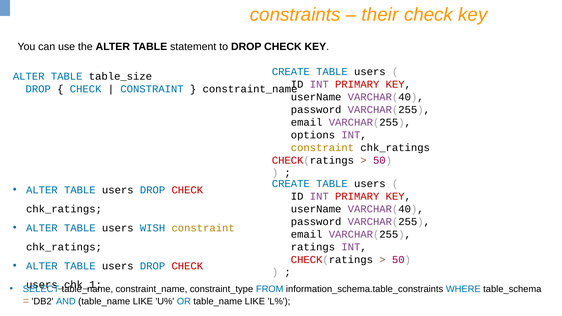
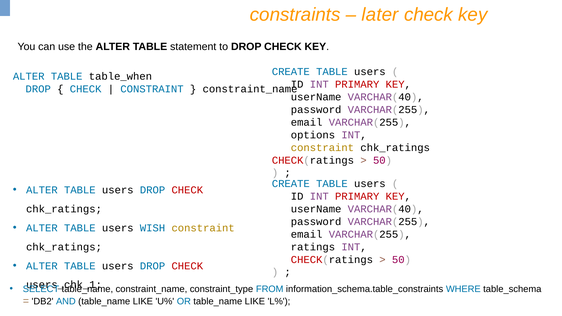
their: their -> later
table_size: table_size -> table_when
